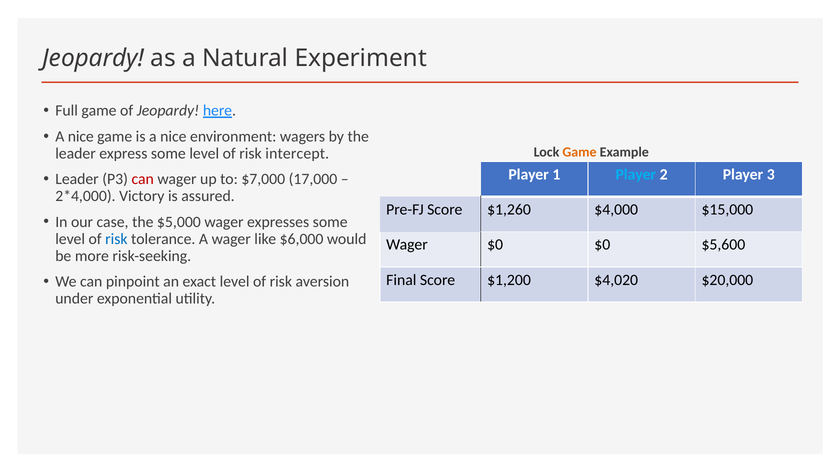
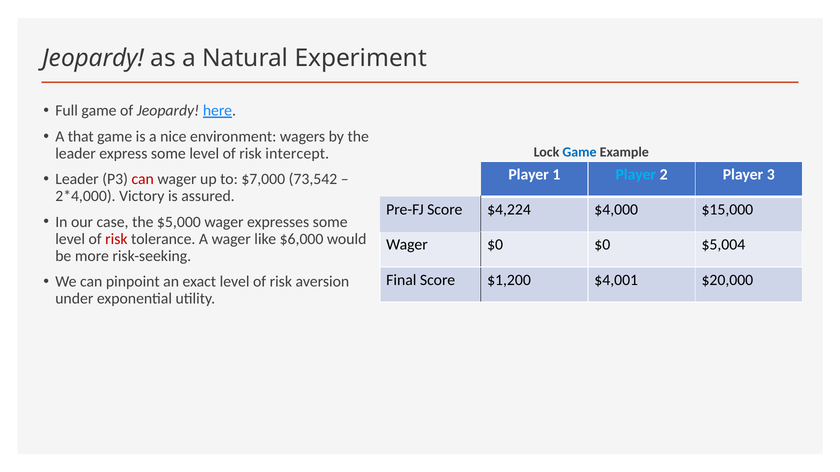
nice at (81, 137): nice -> that
Game at (580, 152) colour: orange -> blue
17,000: 17,000 -> 73,542
$1,260: $1,260 -> $4,224
risk at (116, 239) colour: blue -> red
$5,600: $5,600 -> $5,004
$4,020: $4,020 -> $4,001
